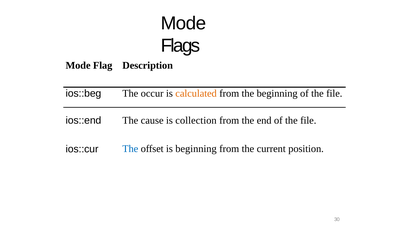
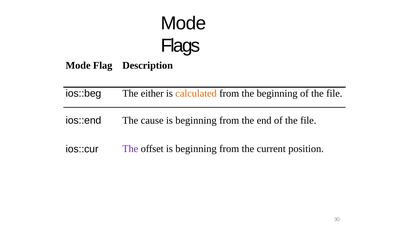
occur: occur -> either
collection at (196, 120): collection -> beginning
The at (130, 149) colour: blue -> purple
